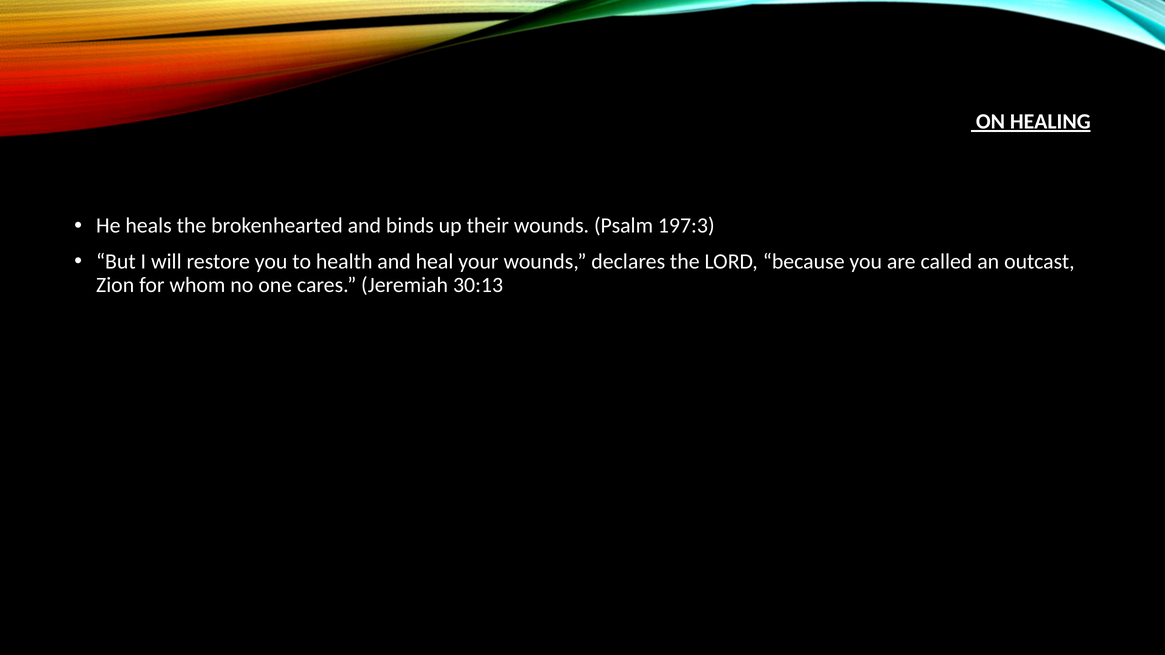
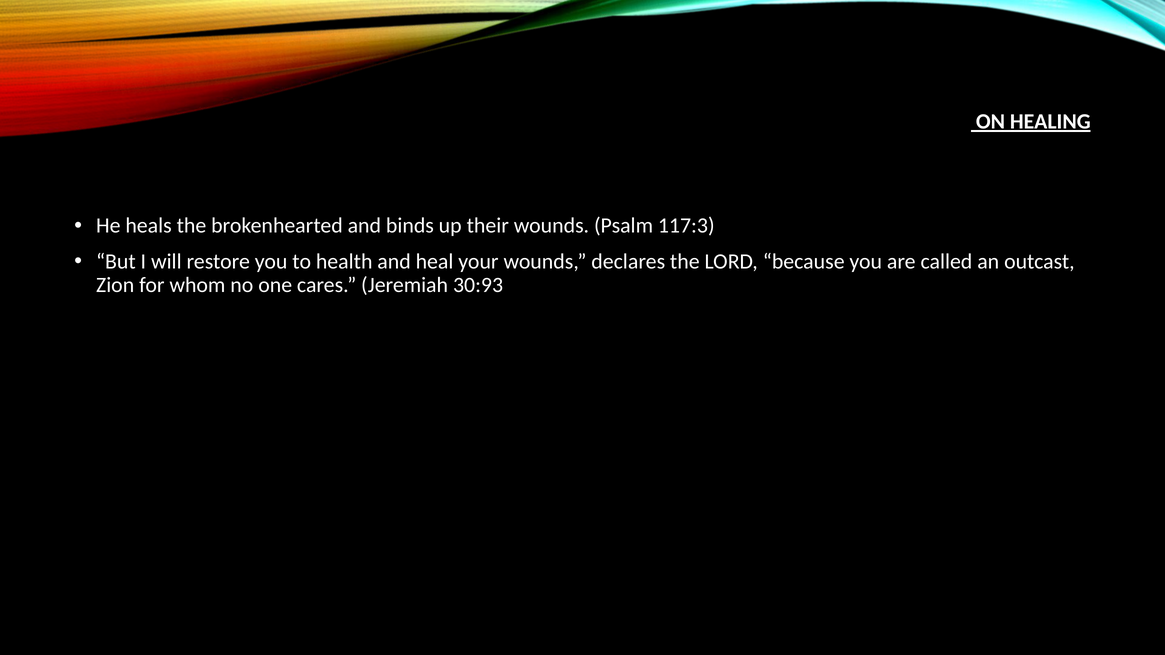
197:3: 197:3 -> 117:3
30:13: 30:13 -> 30:93
